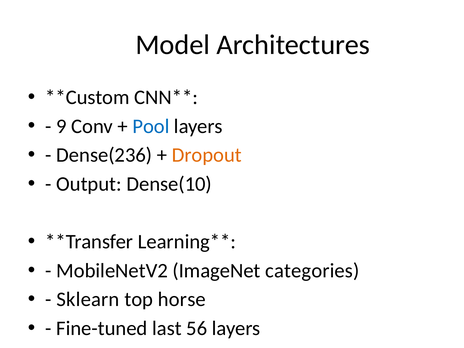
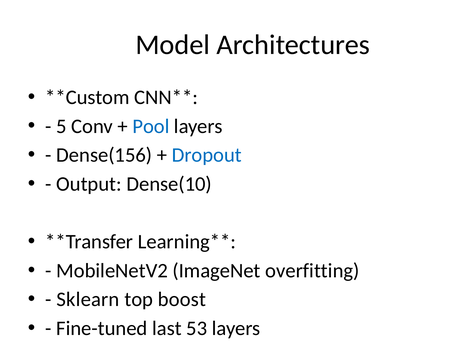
9: 9 -> 5
Dense(236: Dense(236 -> Dense(156
Dropout colour: orange -> blue
categories: categories -> overfitting
horse: horse -> boost
56: 56 -> 53
